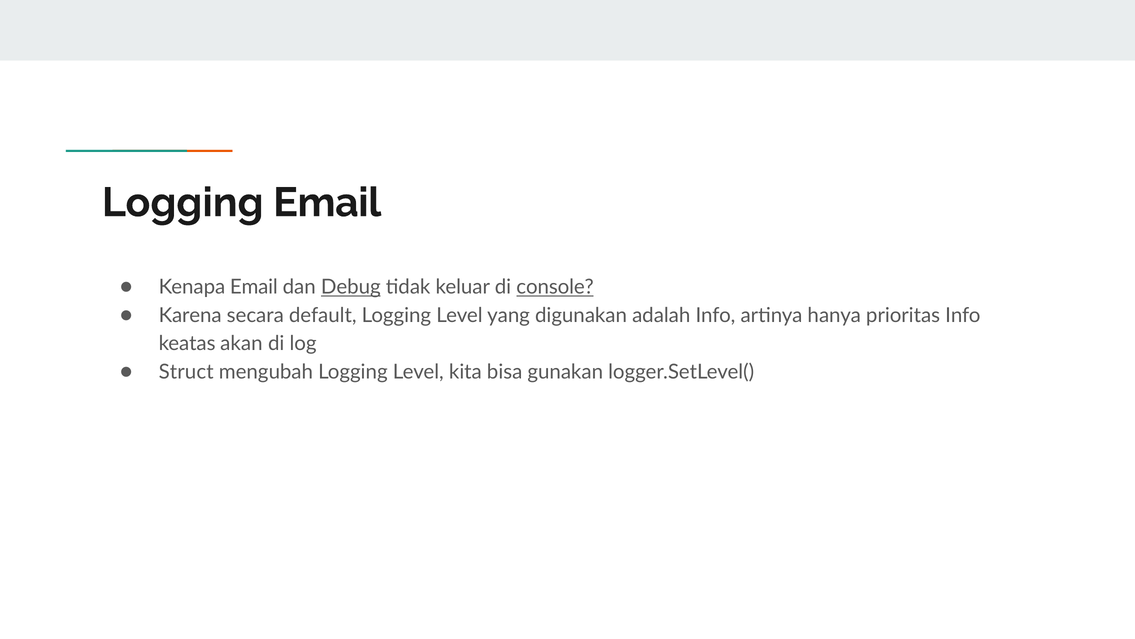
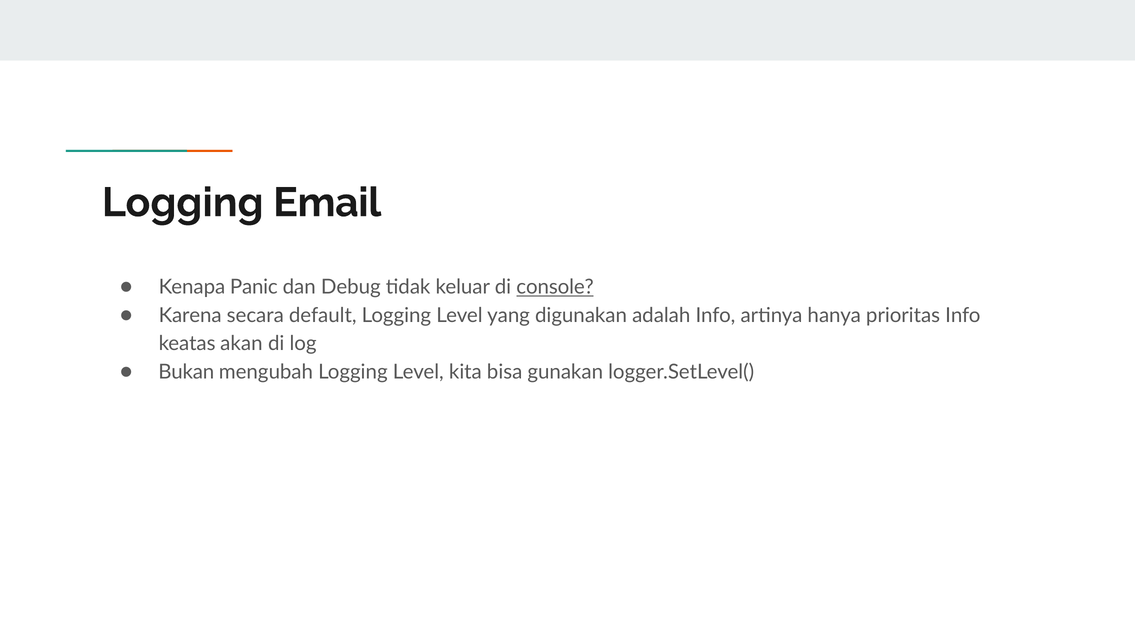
Kenapa Email: Email -> Panic
Debug underline: present -> none
Struct: Struct -> Bukan
